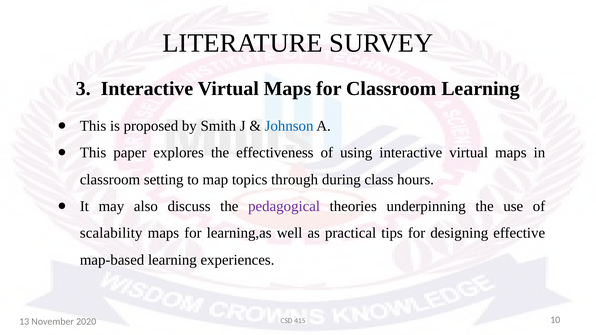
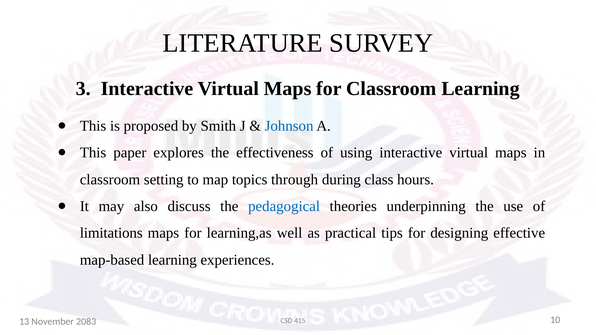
pedagogical colour: purple -> blue
scalability: scalability -> limitations
2020: 2020 -> 2083
